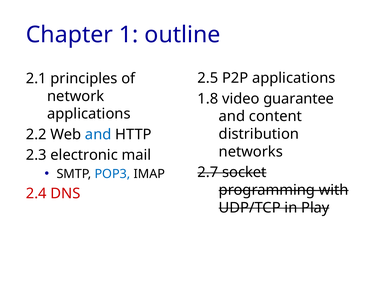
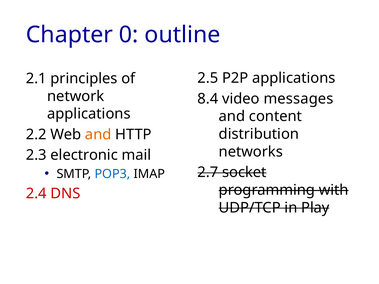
1: 1 -> 0
1.8: 1.8 -> 8.4
guarantee: guarantee -> messages
and at (98, 135) colour: blue -> orange
